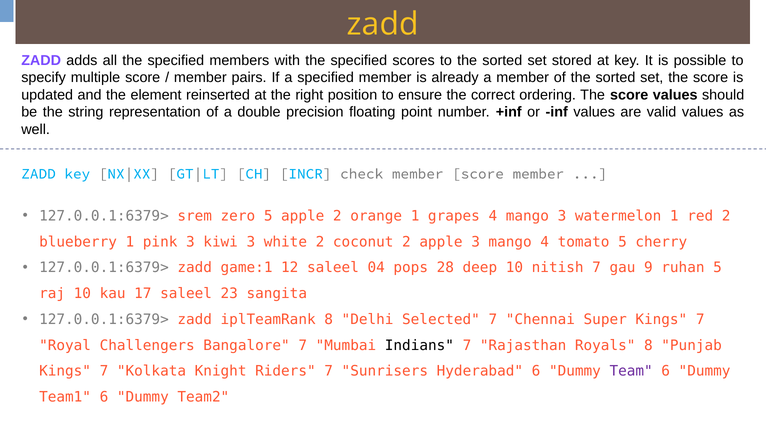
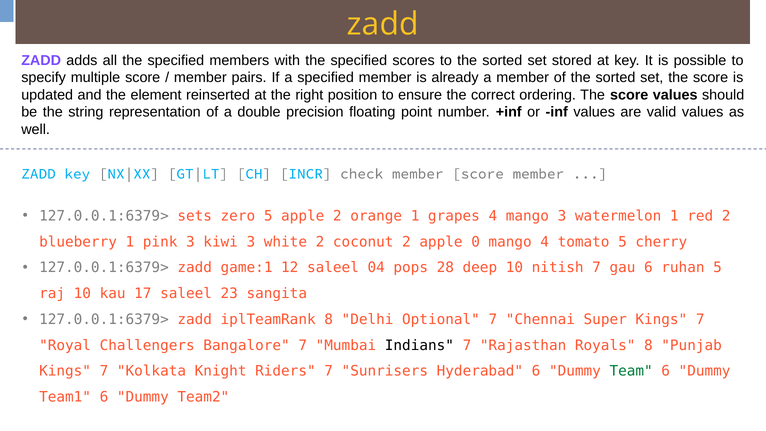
srem: srem -> sets
apple 3: 3 -> 0
gau 9: 9 -> 6
Selected: Selected -> Optional
Team colour: purple -> green
